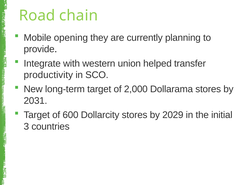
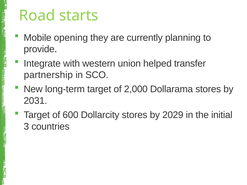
chain: chain -> starts
productivity: productivity -> partnership
